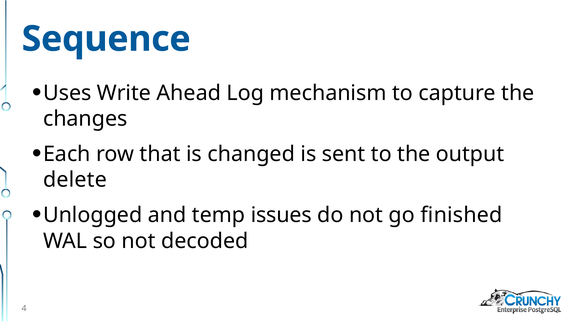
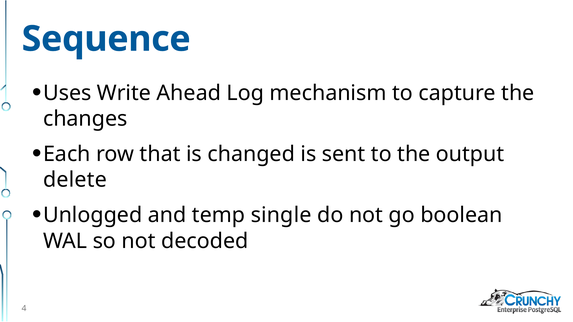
issues: issues -> single
finished: finished -> boolean
